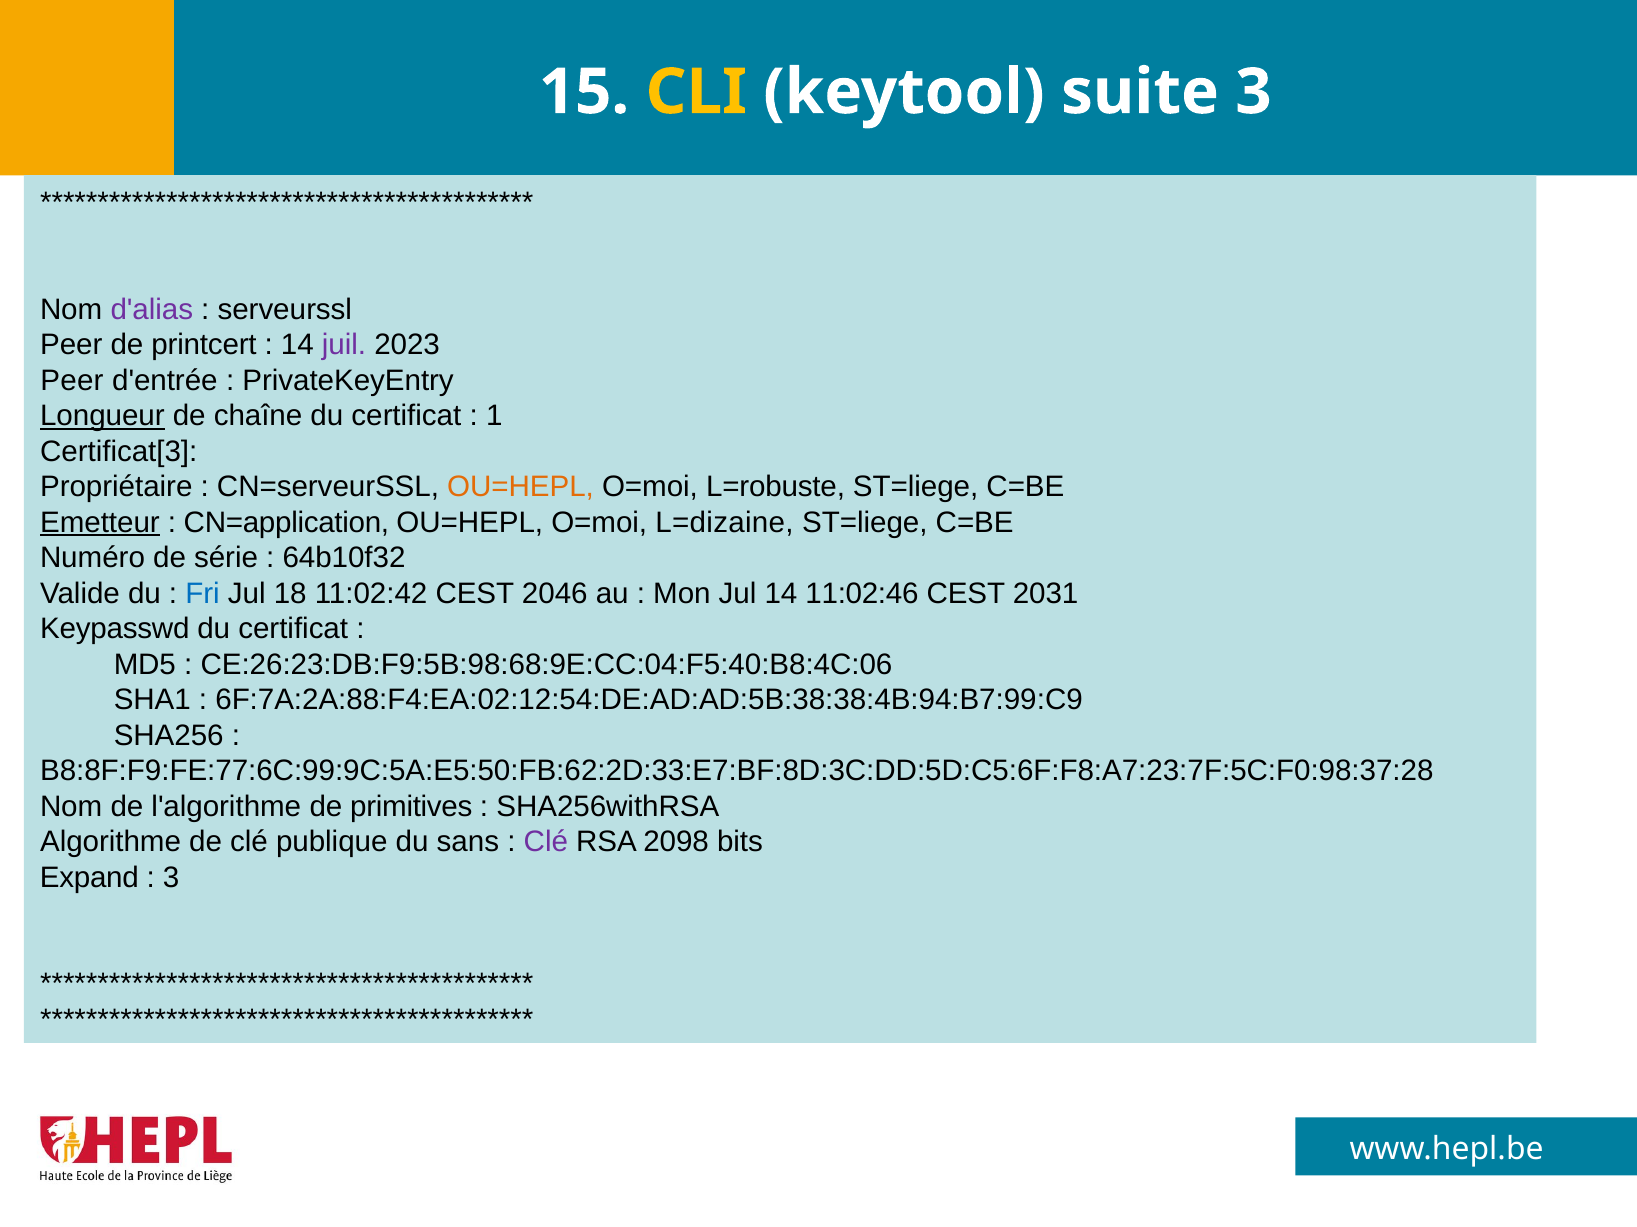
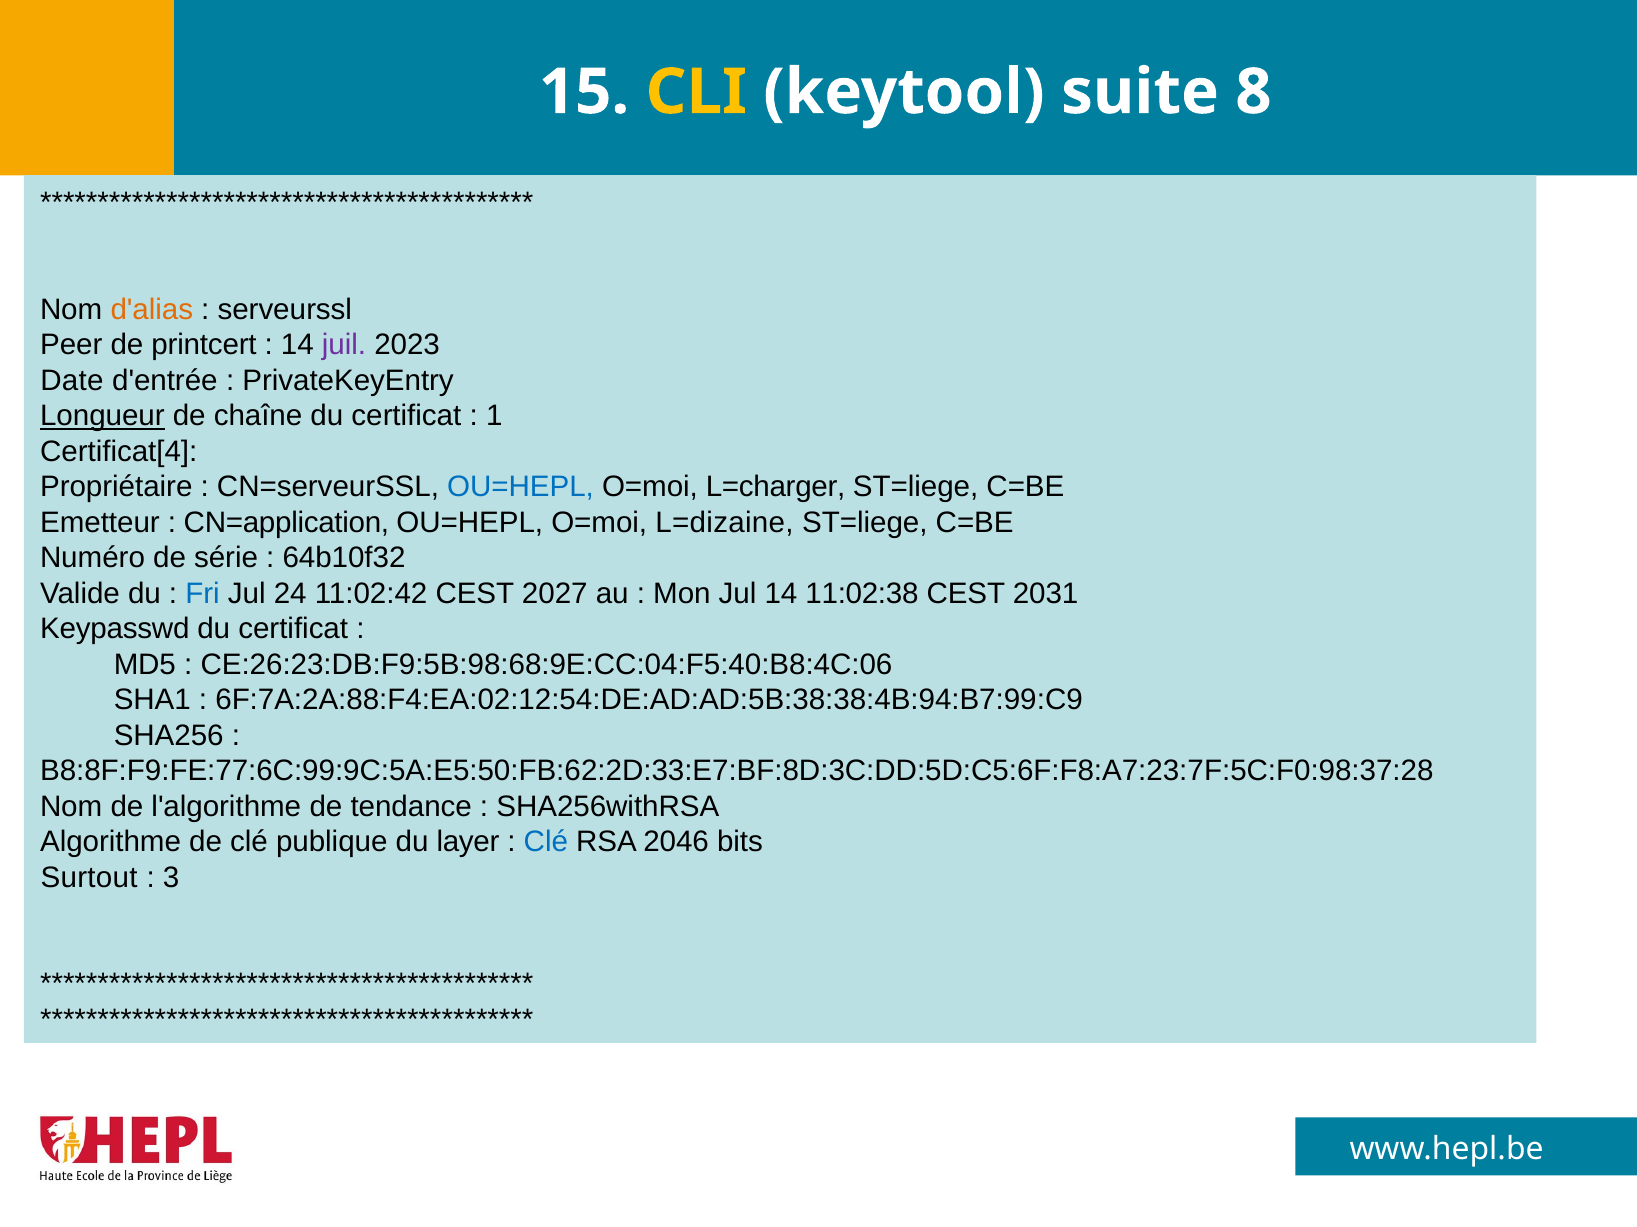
suite 3: 3 -> 8
d'alias colour: purple -> orange
Peer at (72, 381): Peer -> Date
Certificat[3: Certificat[3 -> Certificat[4
OU=HEPL at (521, 487) colour: orange -> blue
L=robuste: L=robuste -> L=charger
Emetteur underline: present -> none
18: 18 -> 24
2046: 2046 -> 2027
11:02:46: 11:02:46 -> 11:02:38
primitives: primitives -> tendance
sans: sans -> layer
Clé at (546, 842) colour: purple -> blue
2098: 2098 -> 2046
Expand: Expand -> Surtout
